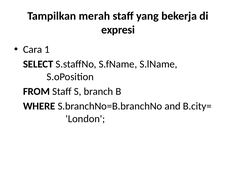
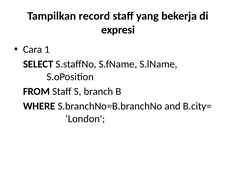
merah: merah -> record
